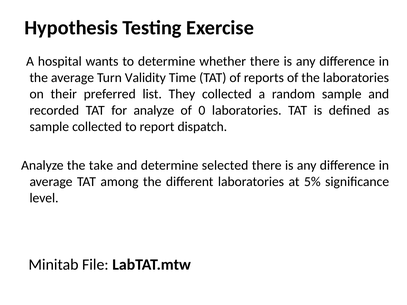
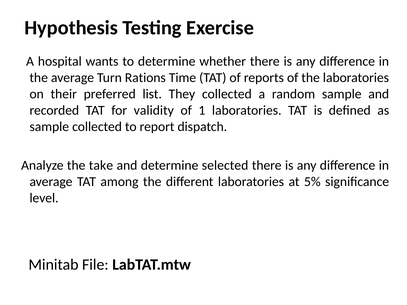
Validity: Validity -> Rations
for analyze: analyze -> validity
0: 0 -> 1
